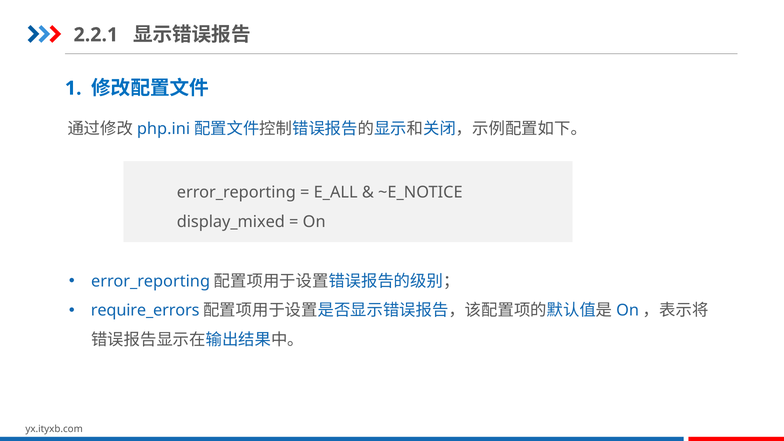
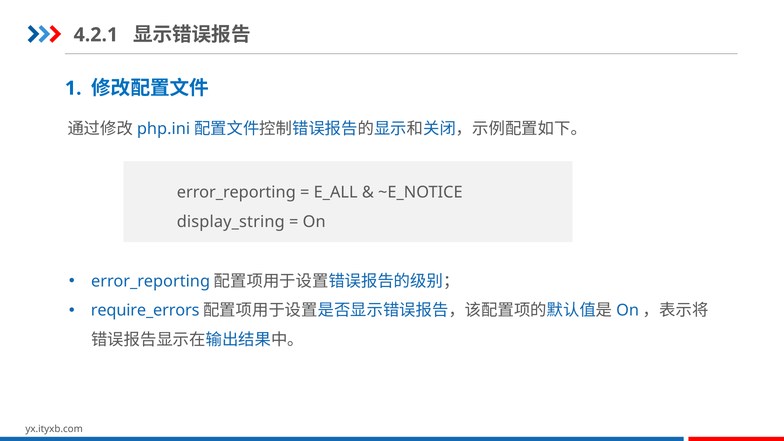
2.2.1: 2.2.1 -> 4.2.1
display_mixed: display_mixed -> display_string
